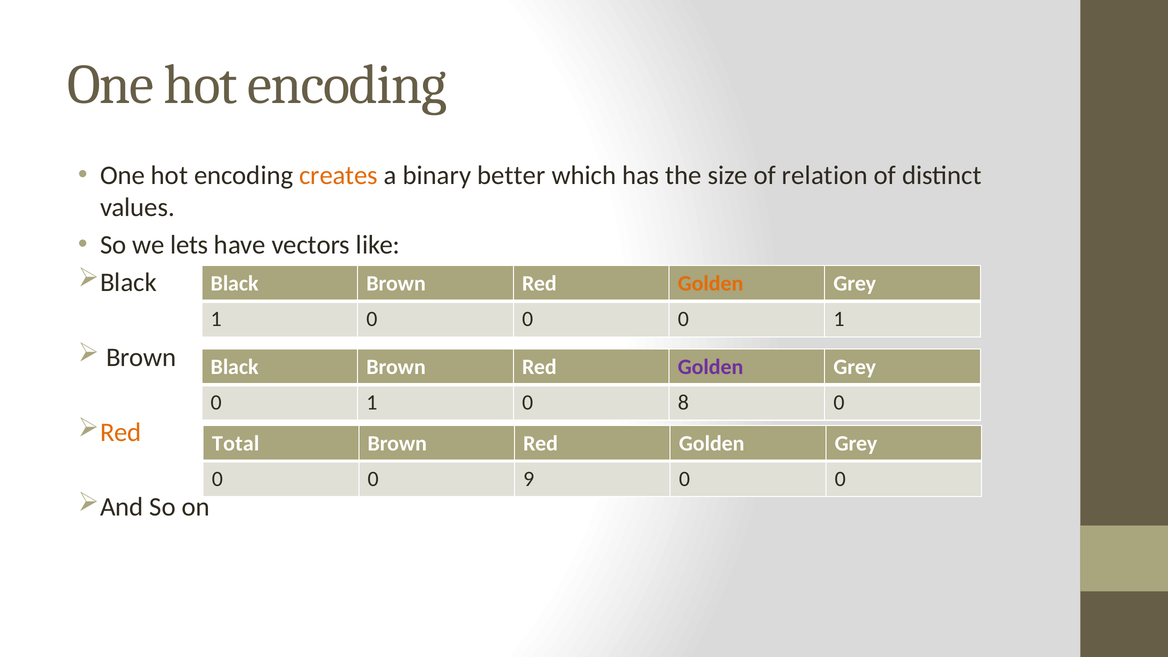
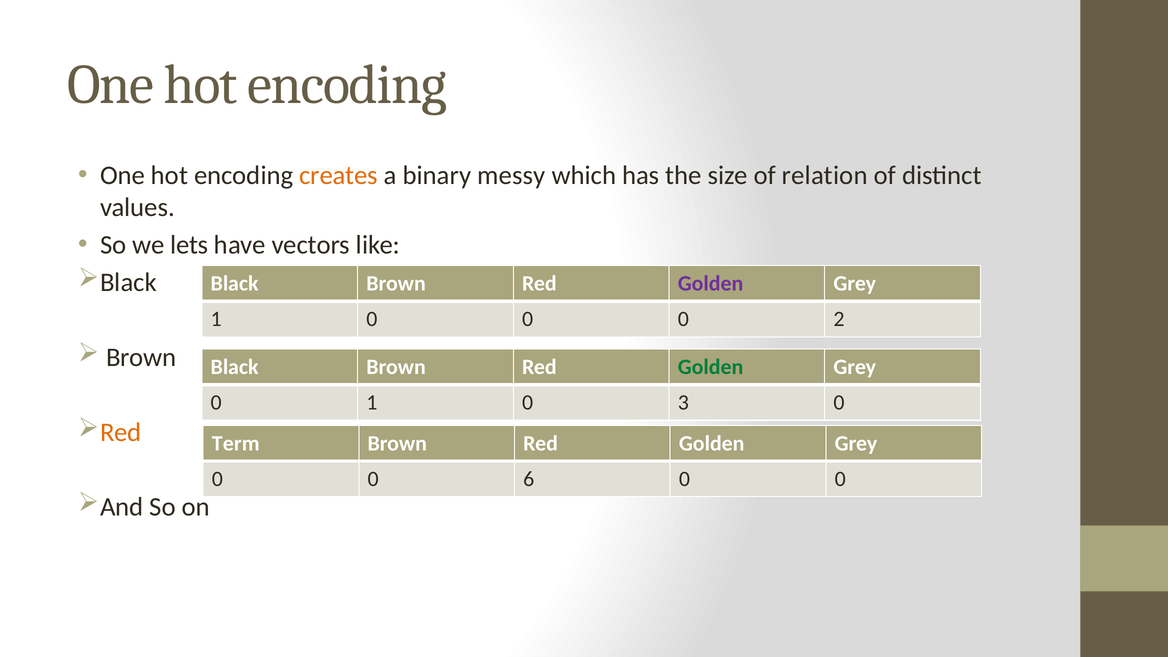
better: better -> messy
Golden at (711, 284) colour: orange -> purple
0 0 1: 1 -> 2
Golden at (711, 367) colour: purple -> green
8: 8 -> 3
Total: Total -> Term
9: 9 -> 6
